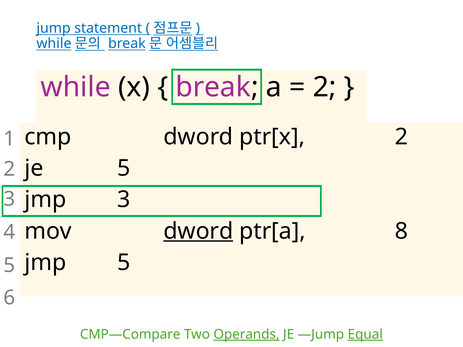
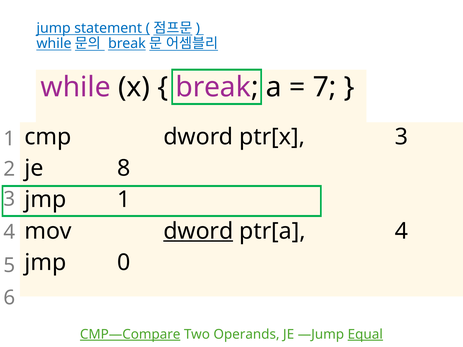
2 at (325, 87): 2 -> 7
ptr[x 2: 2 -> 3
je 5: 5 -> 8
jmp 3: 3 -> 1
ptr[a 8: 8 -> 4
jmp 5: 5 -> 0
CMP—Compare underline: none -> present
Operands underline: present -> none
